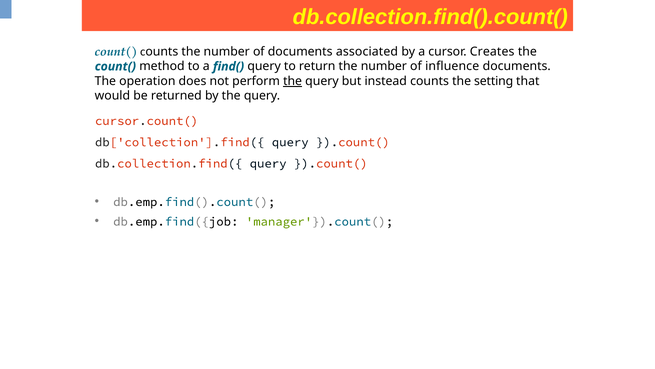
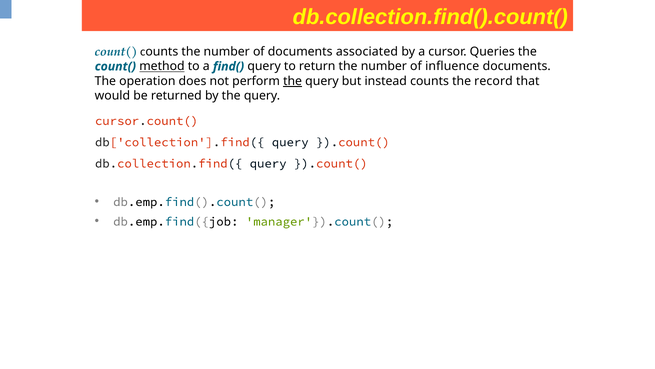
Creates: Creates -> Queries
method underline: none -> present
setting: setting -> record
